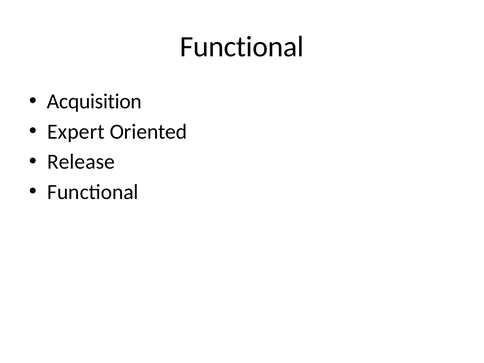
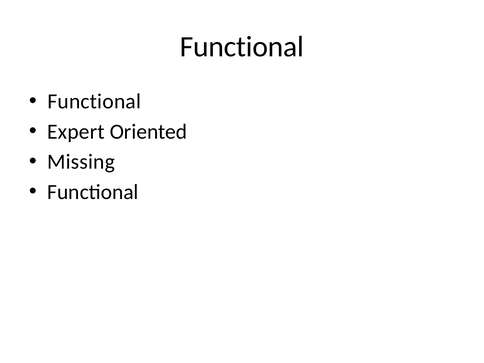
Acquisition at (94, 102): Acquisition -> Functional
Release: Release -> Missing
